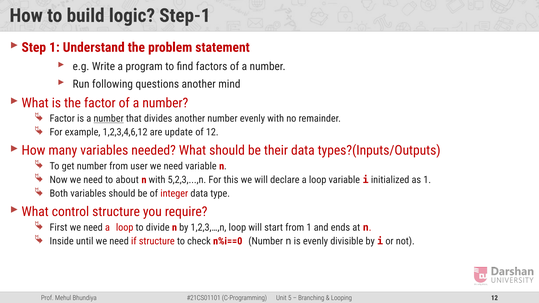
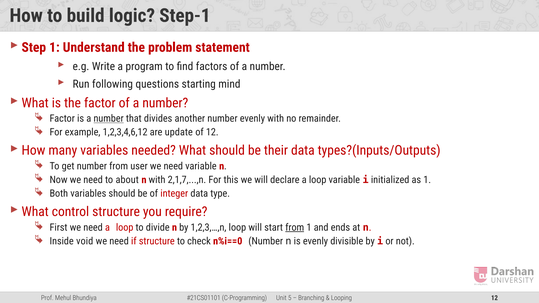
questions another: another -> starting
5,2,3,...,n: 5,2,3,...,n -> 2,1,7,...,n
from at (295, 228) underline: none -> present
until: until -> void
